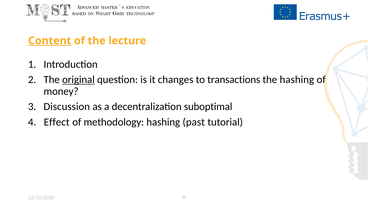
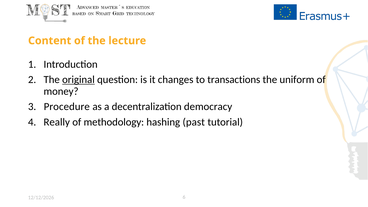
Content underline: present -> none
the hashing: hashing -> uniform
Discussion: Discussion -> Procedure
suboptimal: suboptimal -> democracy
Effect: Effect -> Really
